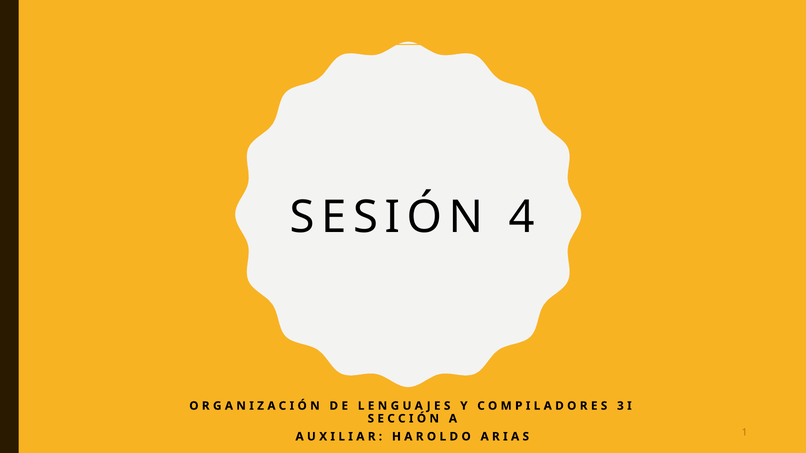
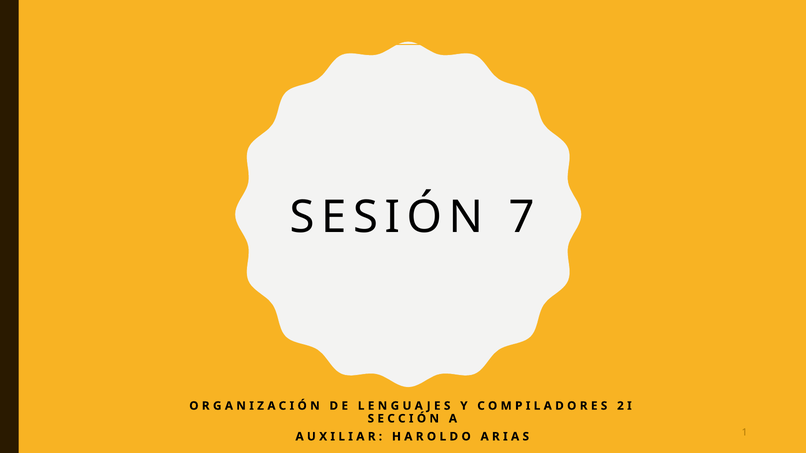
4: 4 -> 7
3: 3 -> 2
